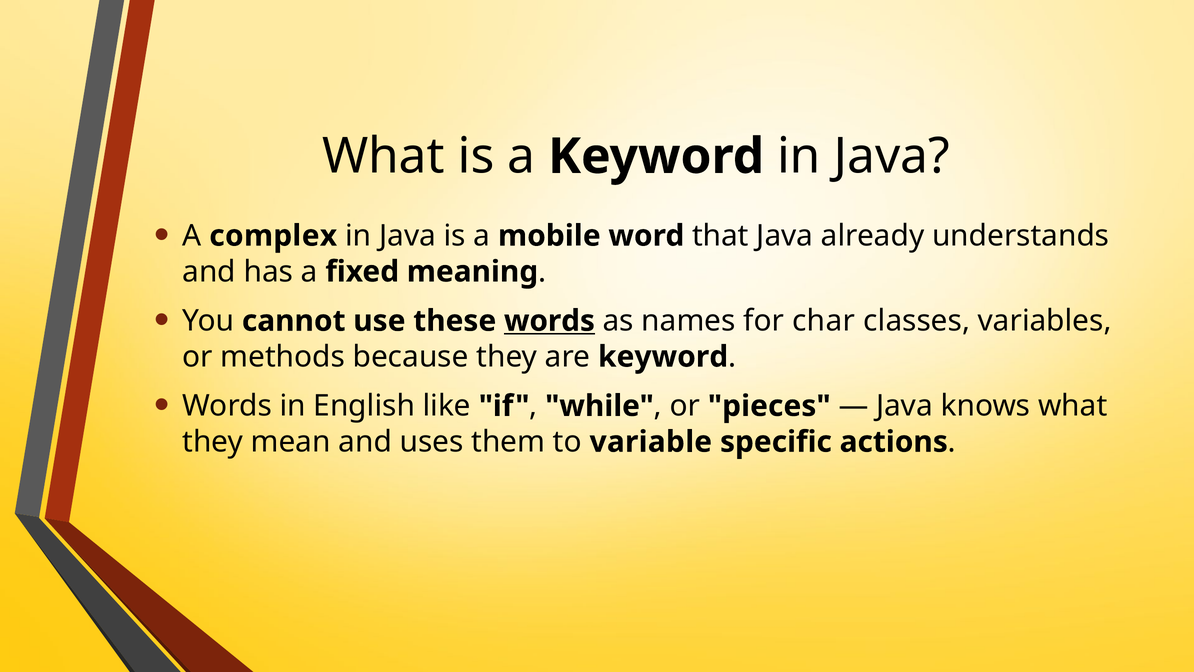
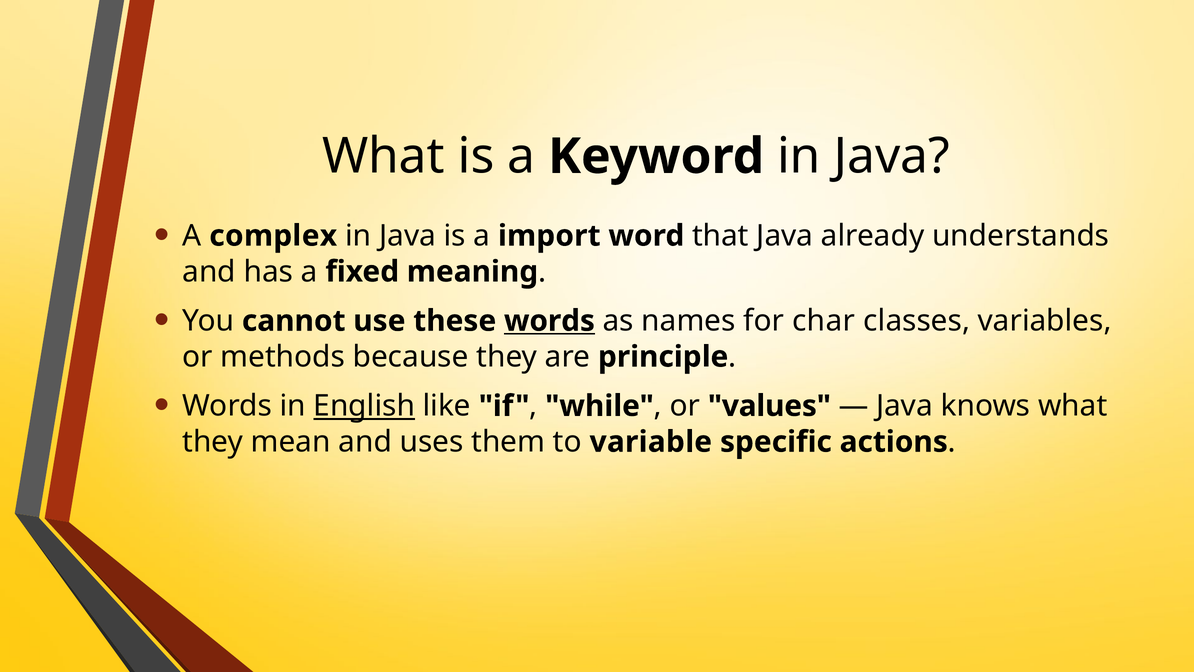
mobile: mobile -> import
are keyword: keyword -> principle
English underline: none -> present
pieces: pieces -> values
